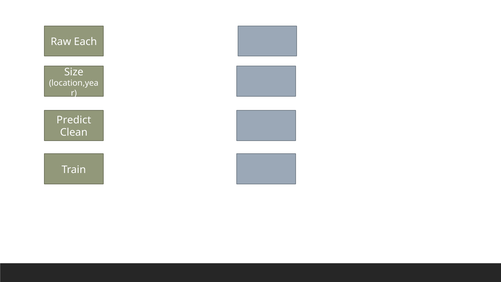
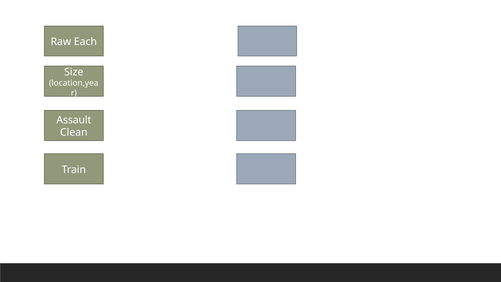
Predict: Predict -> Assault
